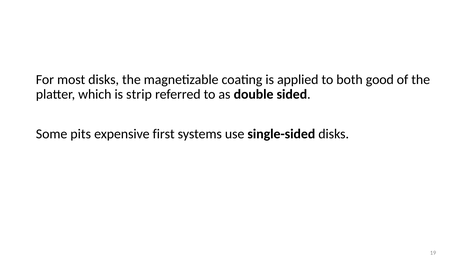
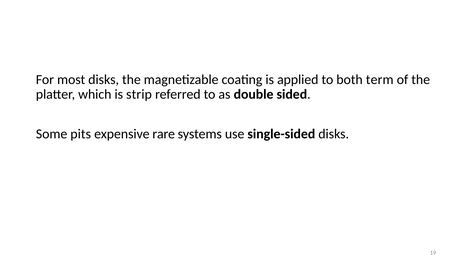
good: good -> term
first: first -> rare
